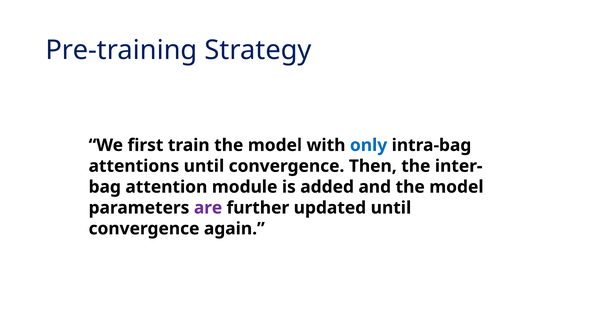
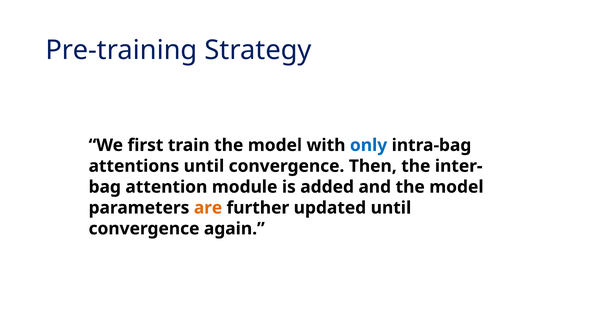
are colour: purple -> orange
